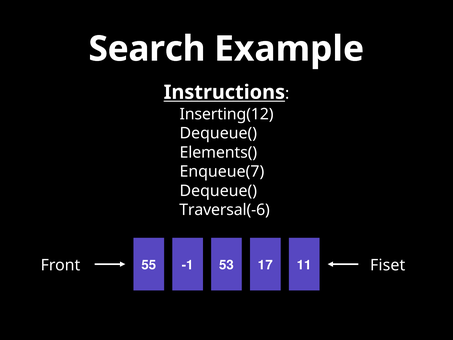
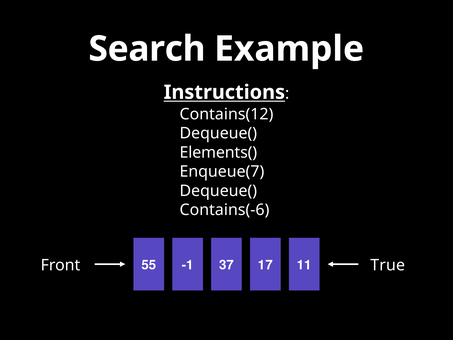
Inserting(12: Inserting(12 -> Contains(12
Traversal(-6: Traversal(-6 -> Contains(-6
53: 53 -> 37
Fiset: Fiset -> True
